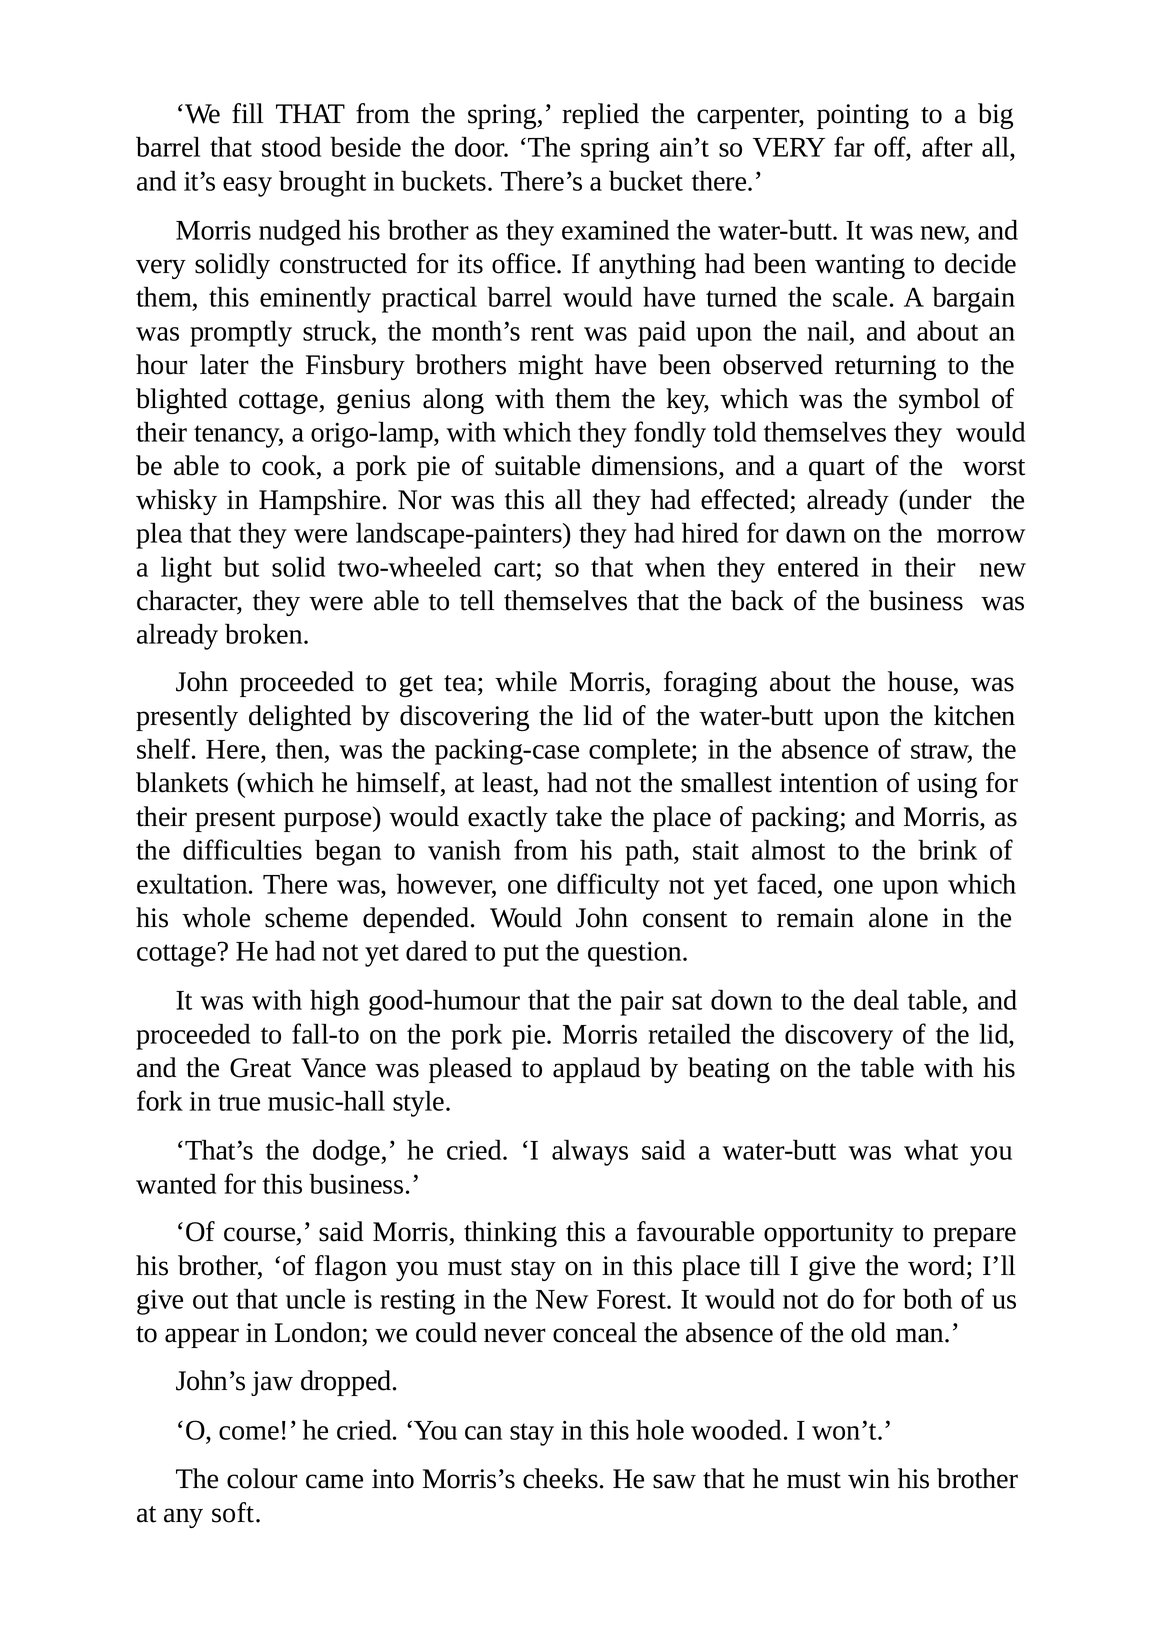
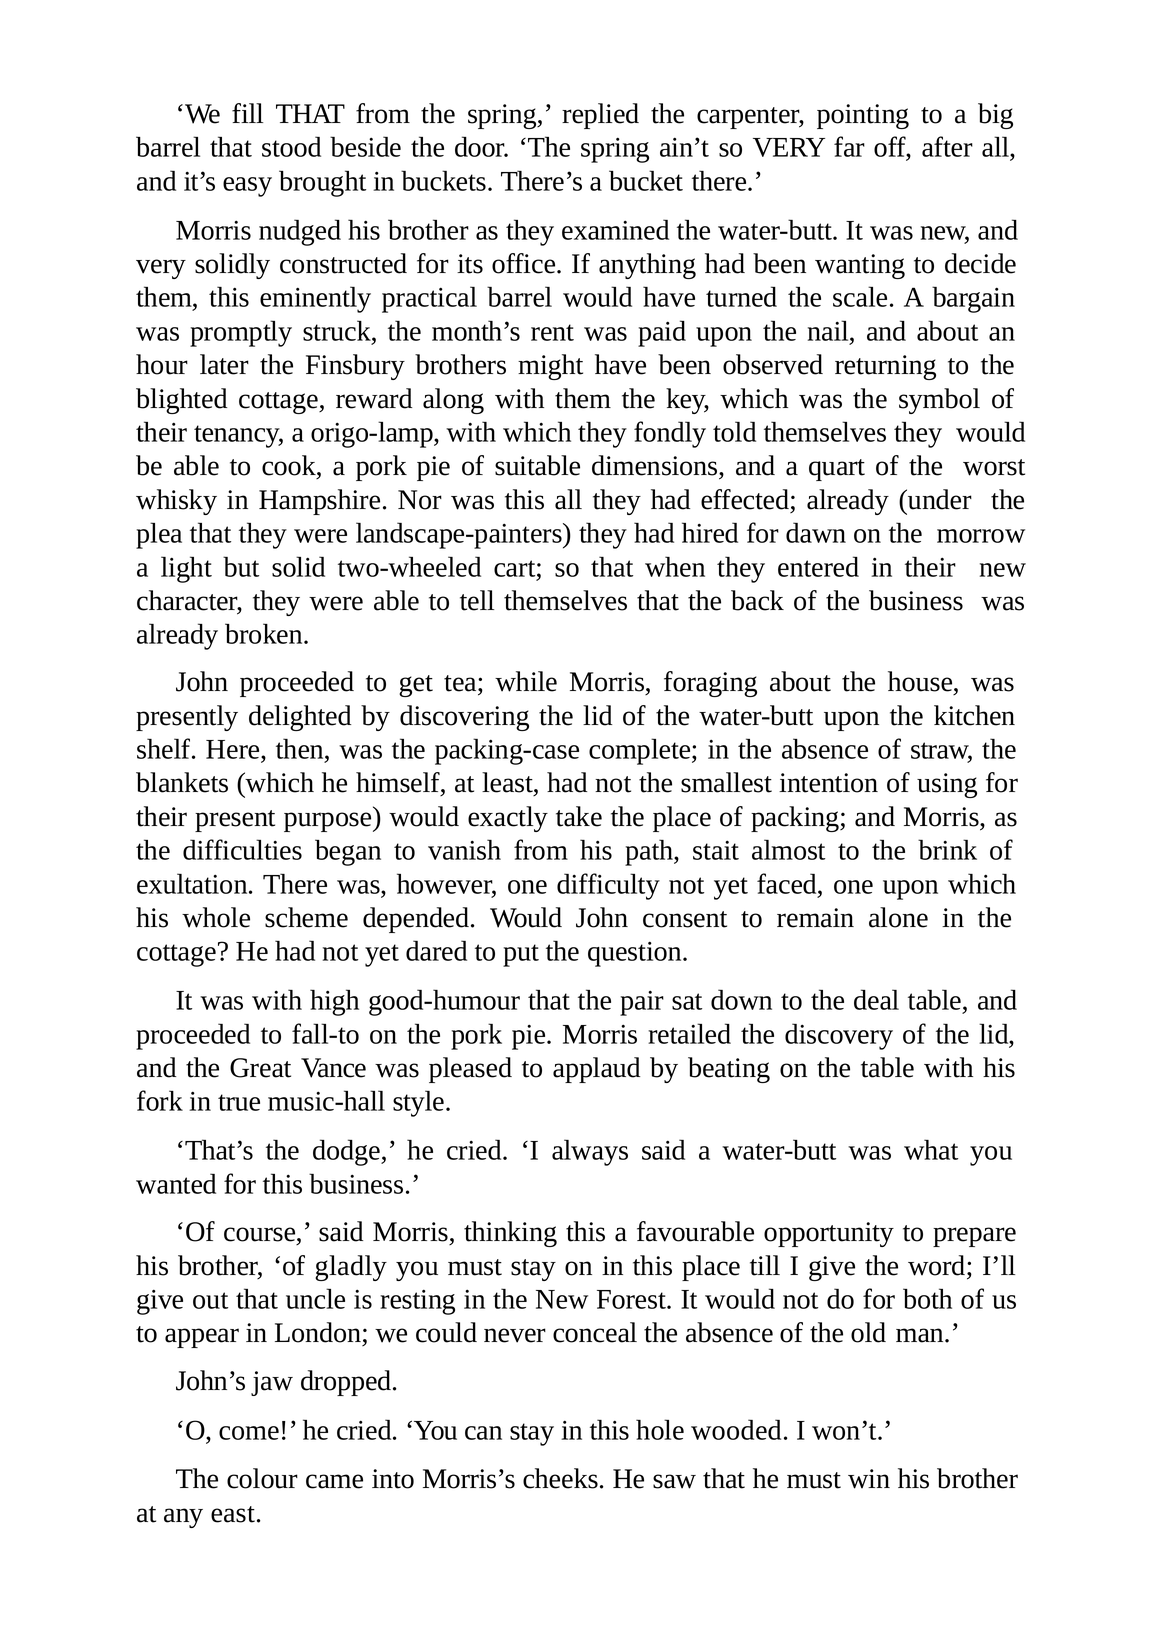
genius: genius -> reward
flagon: flagon -> gladly
soft: soft -> east
